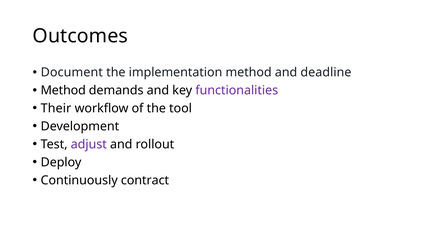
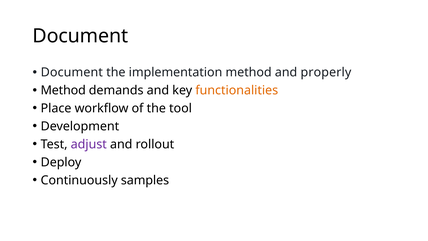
Outcomes at (80, 36): Outcomes -> Document
deadline: deadline -> properly
functionalities colour: purple -> orange
Their: Their -> Place
contract: contract -> samples
